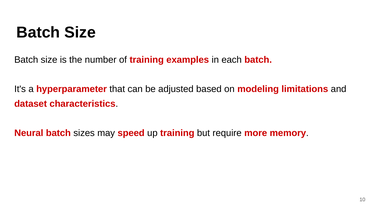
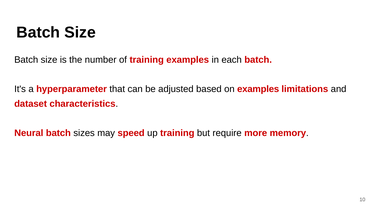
on modeling: modeling -> examples
